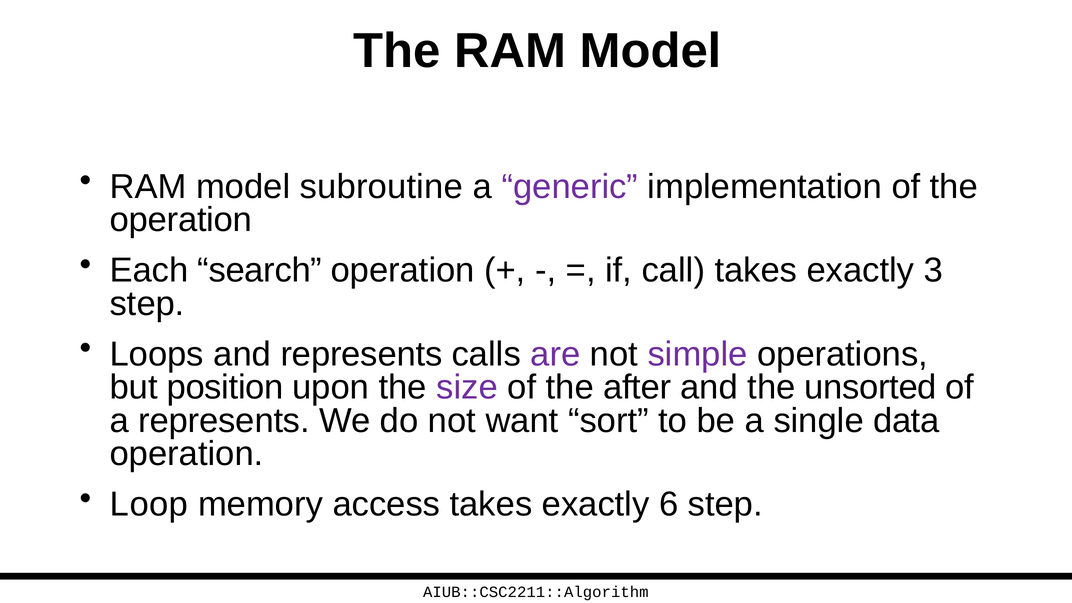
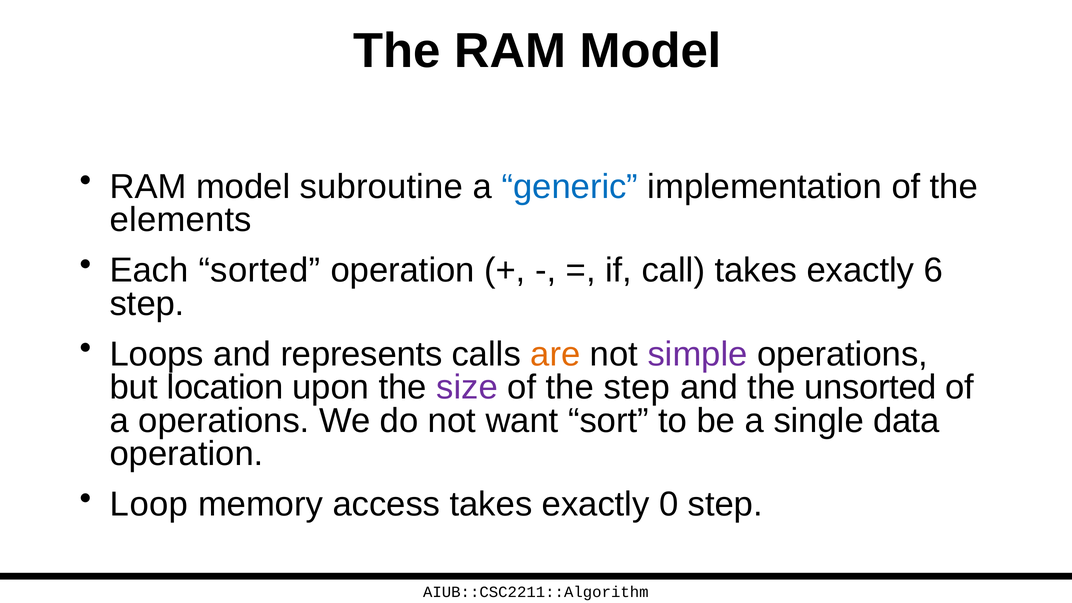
generic colour: purple -> blue
operation at (181, 220): operation -> elements
search: search -> sorted
3: 3 -> 6
are colour: purple -> orange
position: position -> location
the after: after -> step
a represents: represents -> operations
6: 6 -> 0
